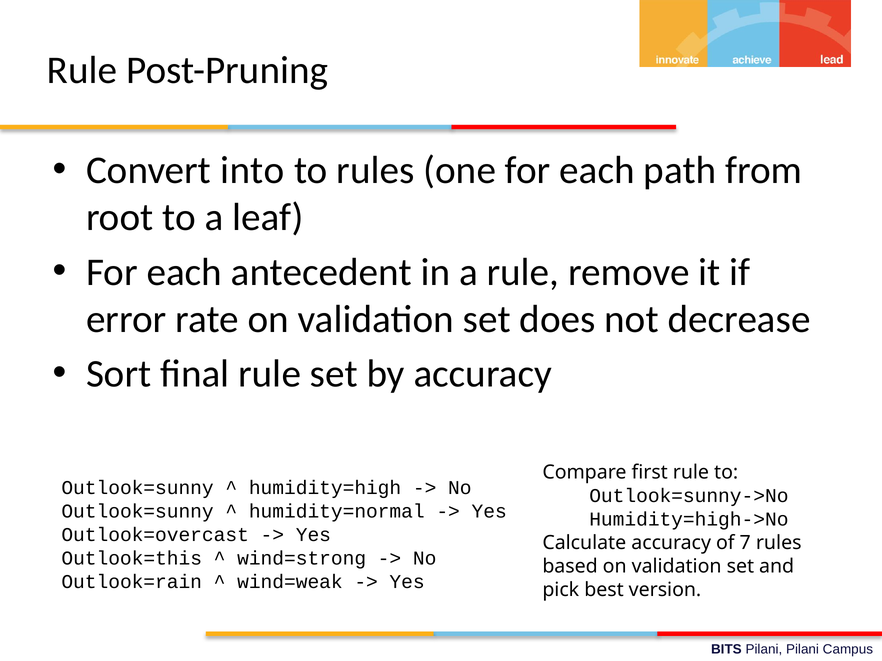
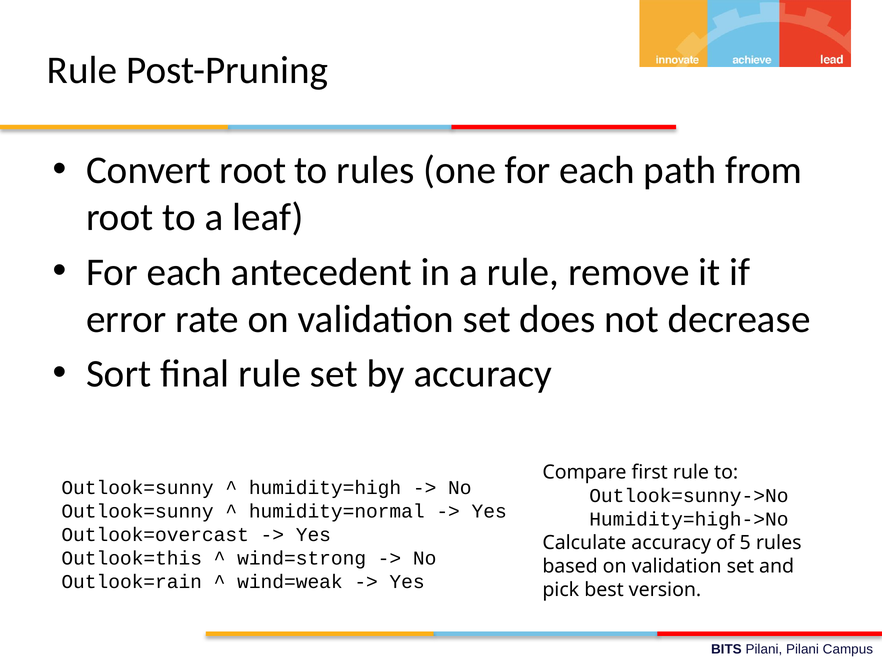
Convert into: into -> root
7: 7 -> 5
